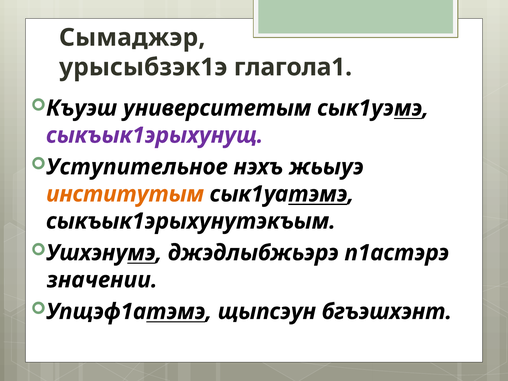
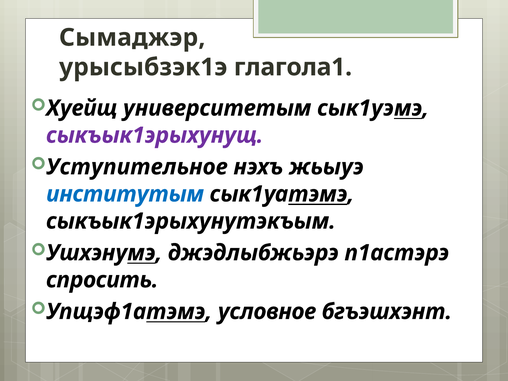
Къуэш: Къуэш -> Хуейщ
институтым colour: orange -> blue
значении: значении -> спросить
щыпсэун: щыпсэун -> условное
